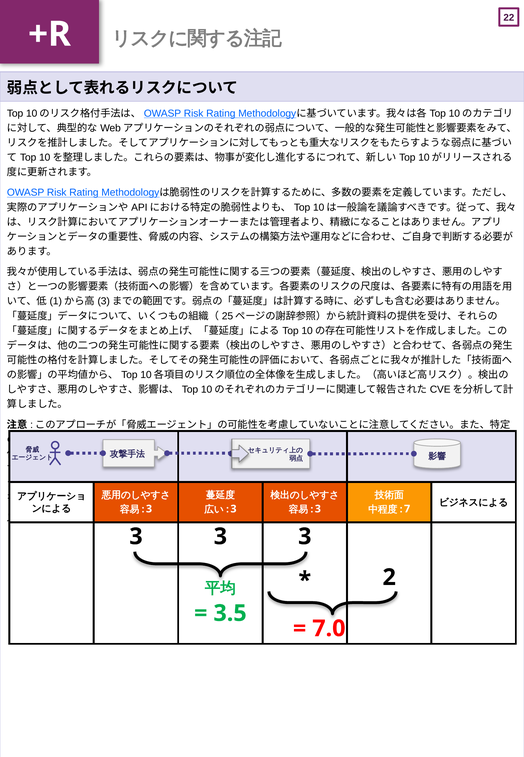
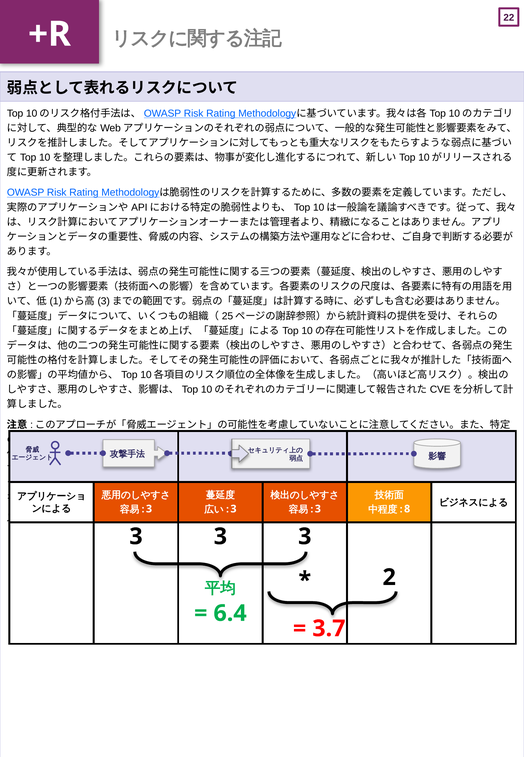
7: 7 -> 8
3.5: 3.5 -> 6.4
7.0: 7.0 -> 3.7
